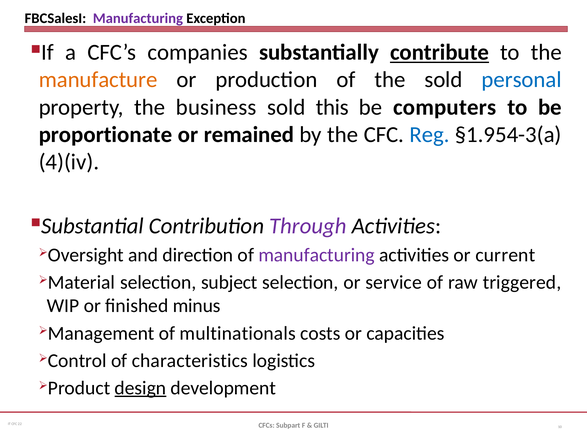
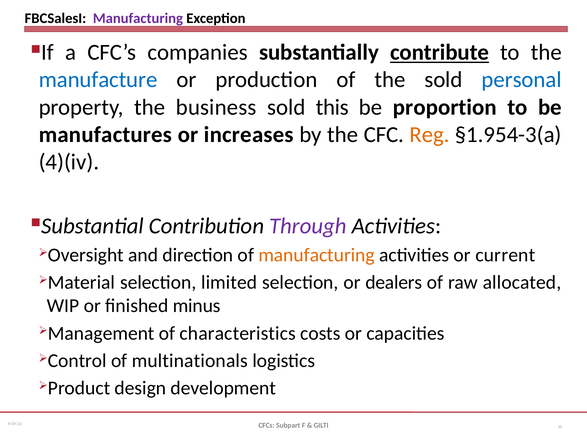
manufacture colour: orange -> blue
computers: computers -> proportion
proportionate: proportionate -> manufactures
remained: remained -> increases
Reg colour: blue -> orange
manufacturing at (317, 255) colour: purple -> orange
subject: subject -> limited
service: service -> dealers
triggered: triggered -> allocated
multinationals: multinationals -> characteristics
characteristics: characteristics -> multinationals
design underline: present -> none
